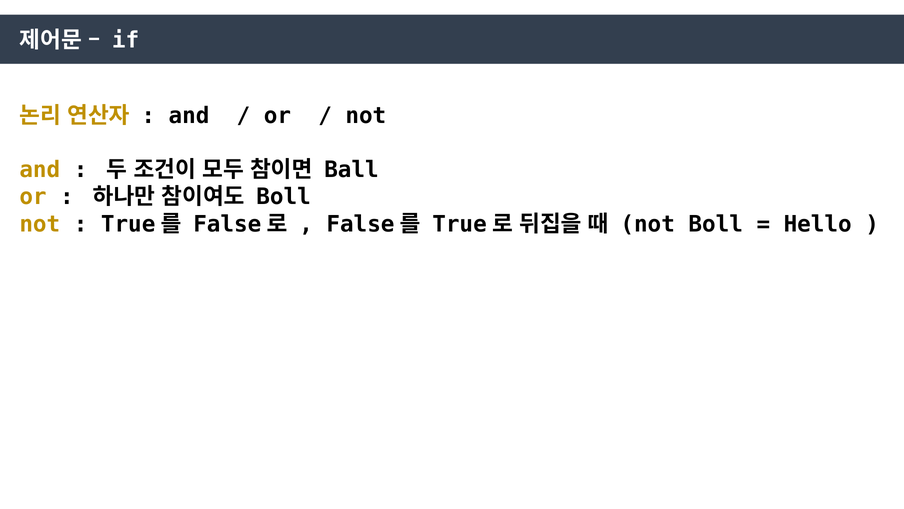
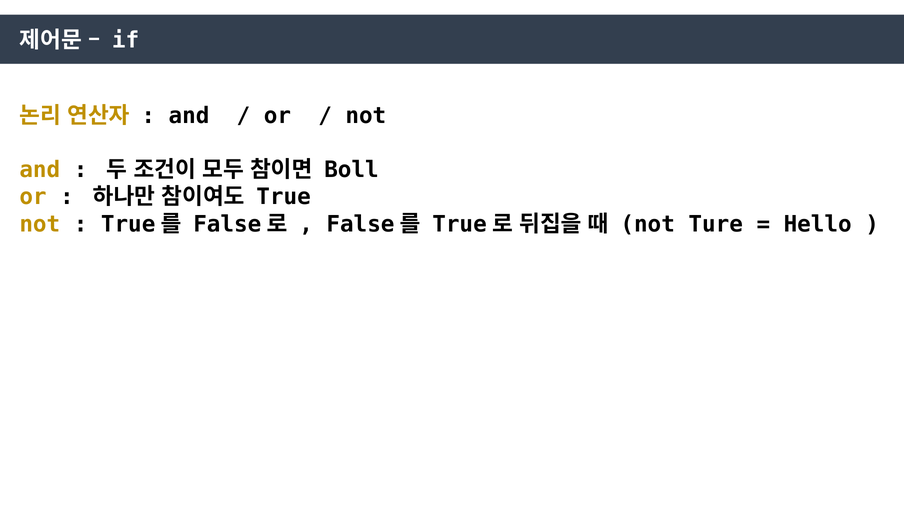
Ball: Ball -> Boll
Boll at (284, 197): Boll -> True
not Boll: Boll -> Ture
